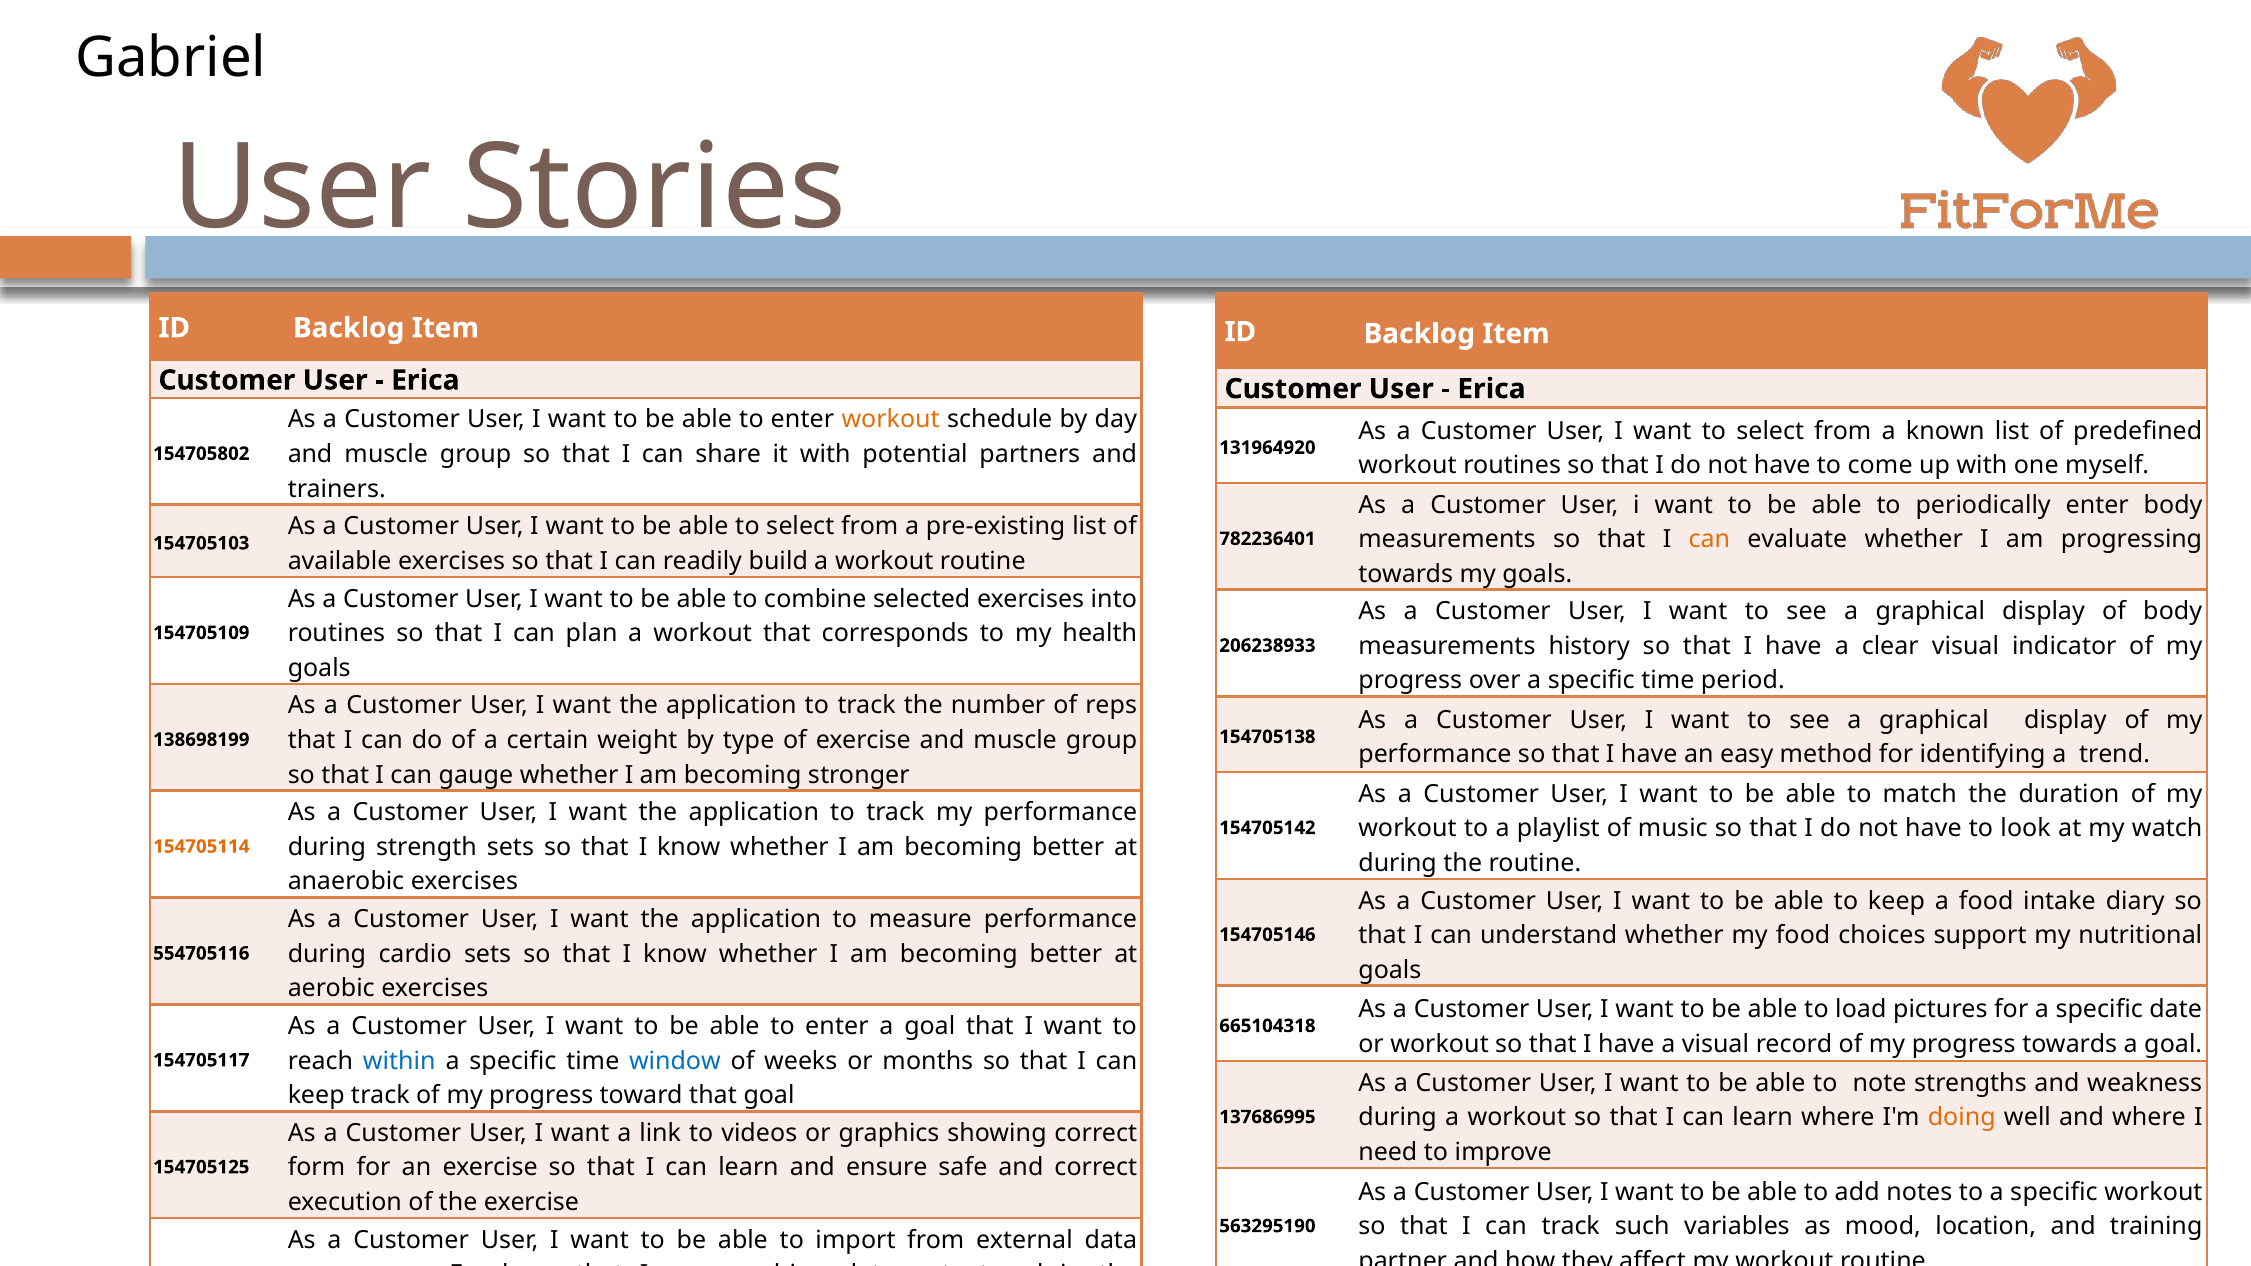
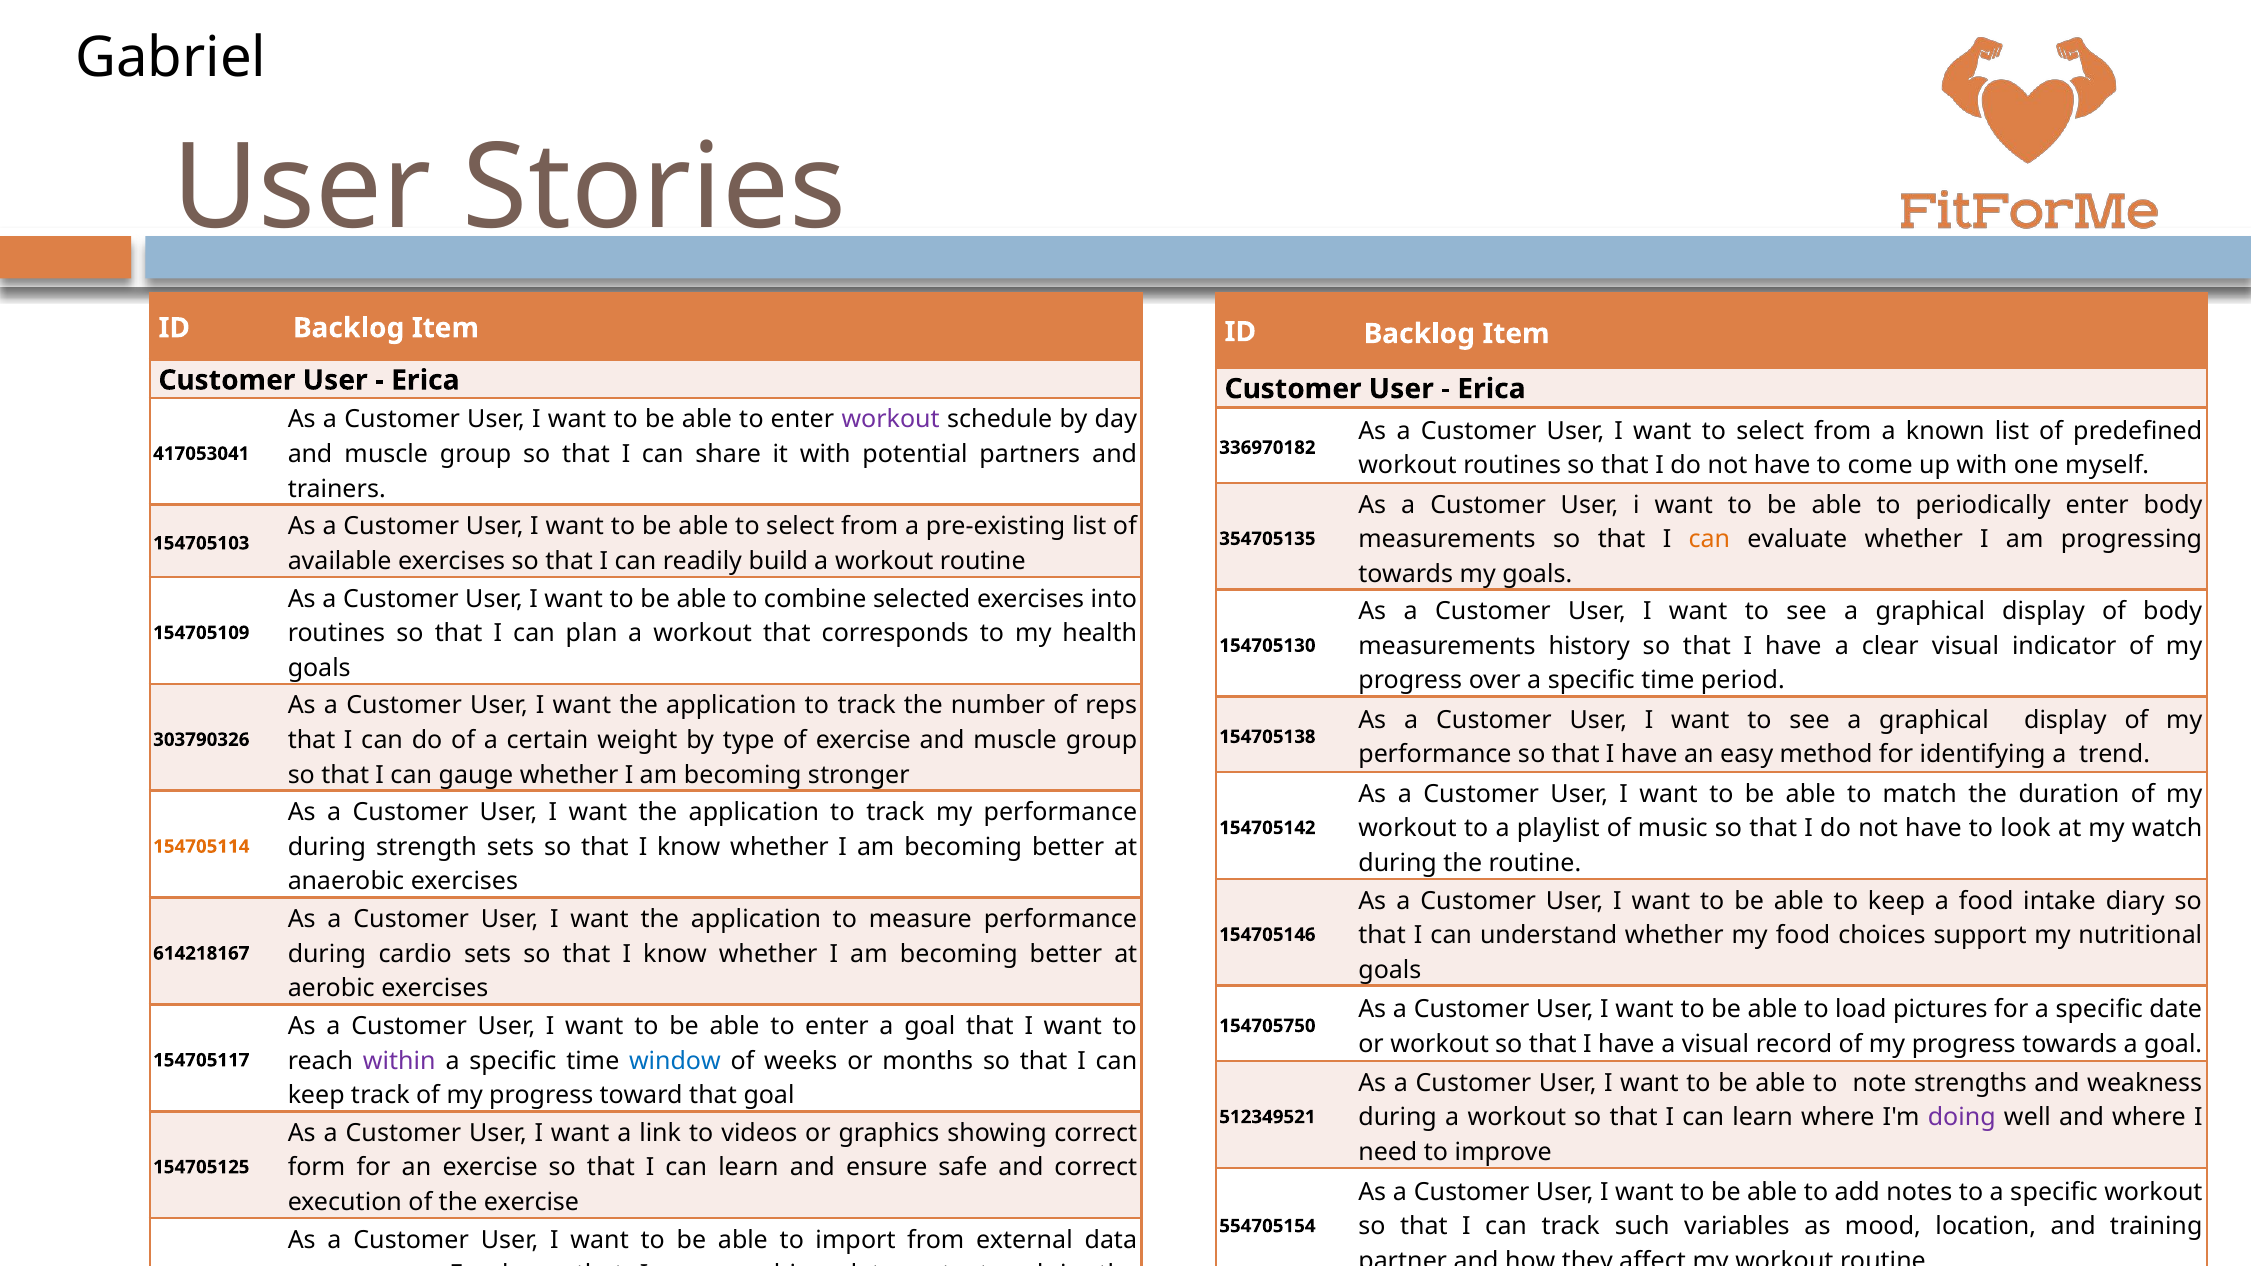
workout at (891, 420) colour: orange -> purple
131964920: 131964920 -> 336970182
154705802: 154705802 -> 417053041
782236401: 782236401 -> 354705135
206238933: 206238933 -> 154705130
138698199: 138698199 -> 303790326
554705116: 554705116 -> 614218167
665104318: 665104318 -> 154705750
within colour: blue -> purple
doing colour: orange -> purple
137686995: 137686995 -> 512349521
563295190: 563295190 -> 554705154
